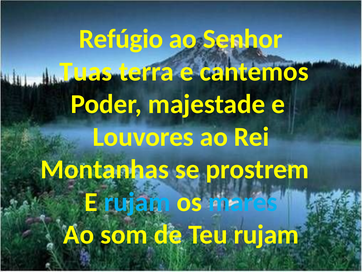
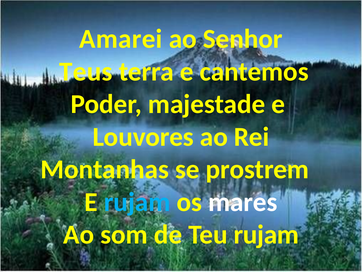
Refúgio: Refúgio -> Amarei
Tuas: Tuas -> Teus
mares colour: light blue -> white
